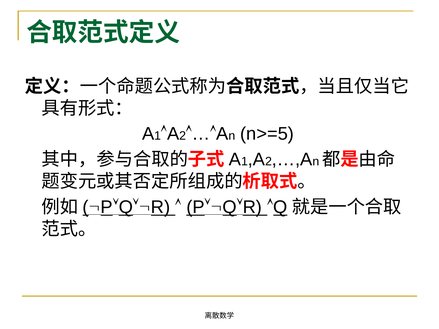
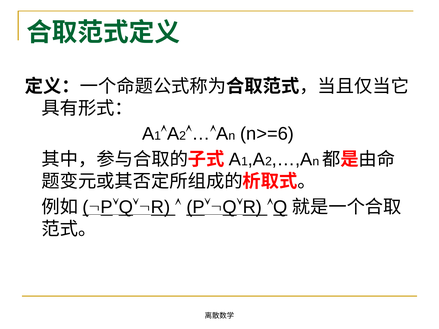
n>=5: n>=5 -> n>=6
